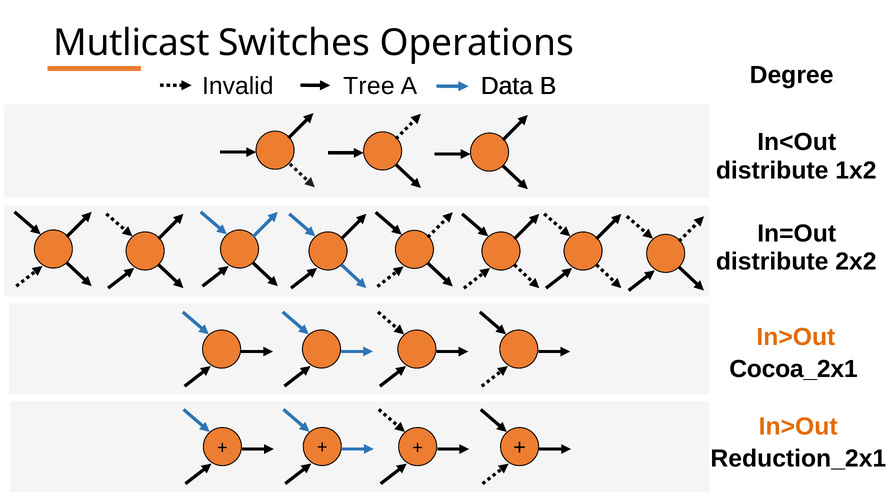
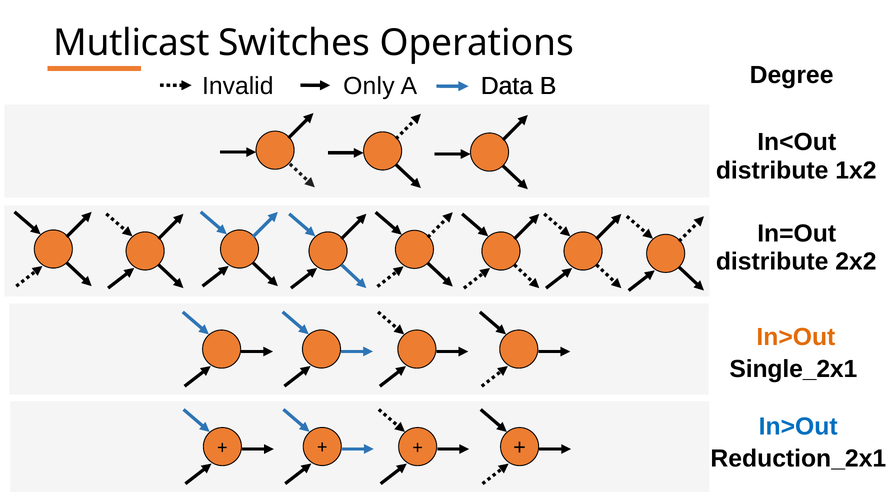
Tree: Tree -> Only
Cocoa_2x1: Cocoa_2x1 -> Single_2x1
In>Out at (798, 426) colour: orange -> blue
